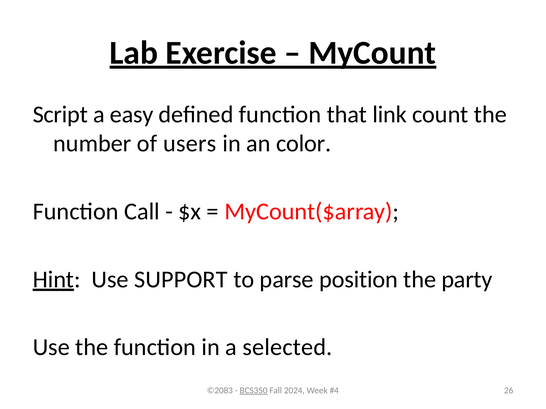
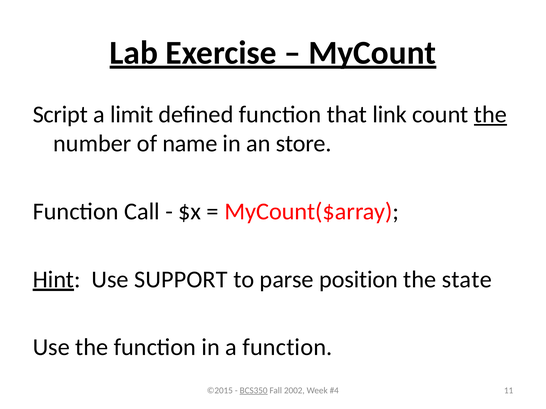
easy: easy -> limit
the at (490, 115) underline: none -> present
users: users -> name
color: color -> store
party: party -> state
a selected: selected -> function
©2083: ©2083 -> ©2015
2024: 2024 -> 2002
26: 26 -> 11
